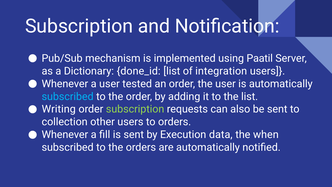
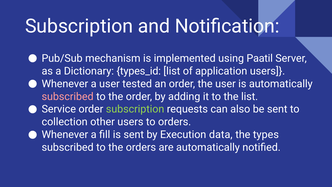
done_id: done_id -> types_id
integration: integration -> application
subscribed at (68, 96) colour: light blue -> pink
Writing: Writing -> Service
when: when -> types
